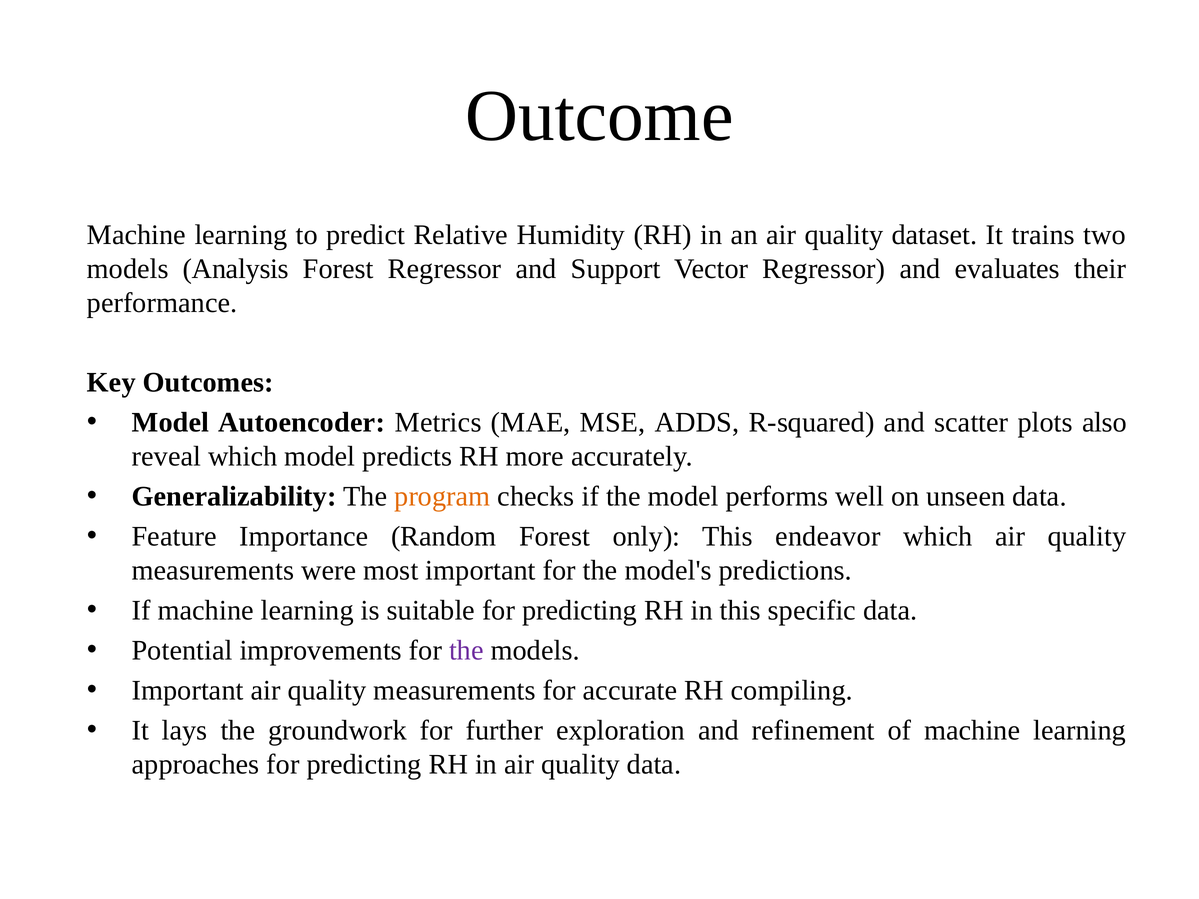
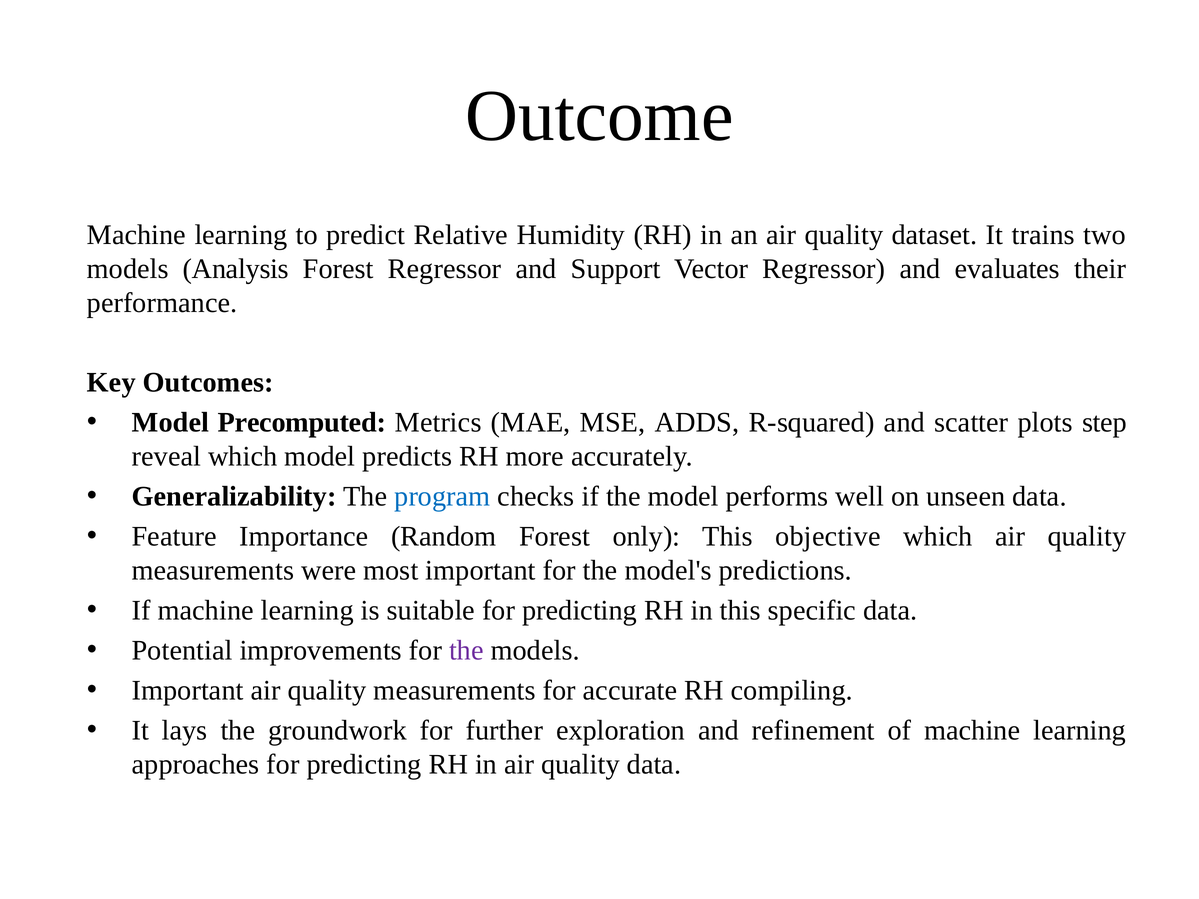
Autoencoder: Autoencoder -> Precomputed
also: also -> step
program colour: orange -> blue
endeavor: endeavor -> objective
